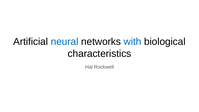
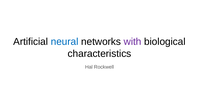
with colour: blue -> purple
